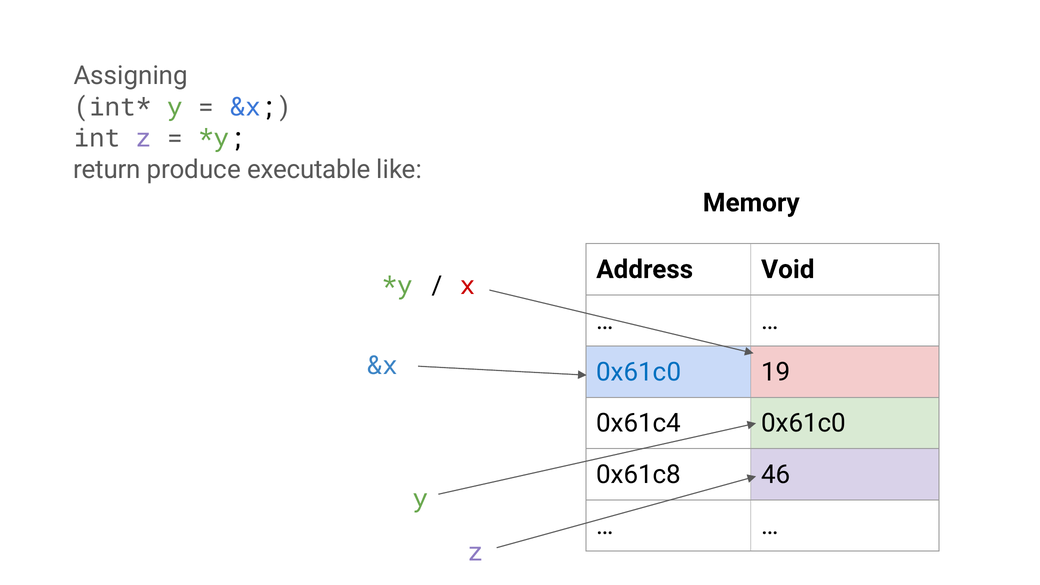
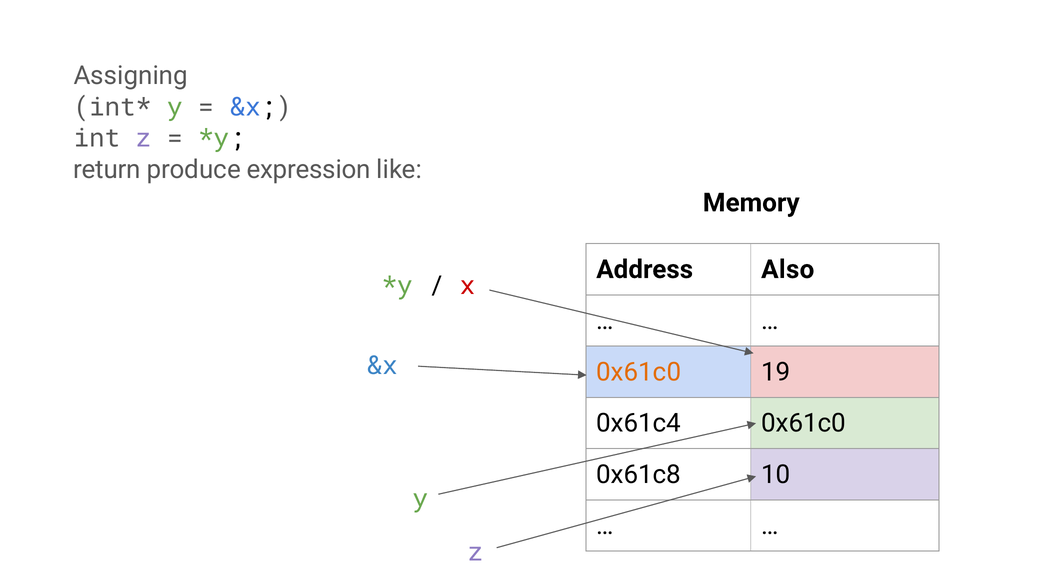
executable: executable -> expression
Void: Void -> Also
0x61c0 at (639, 372) colour: blue -> orange
46: 46 -> 10
